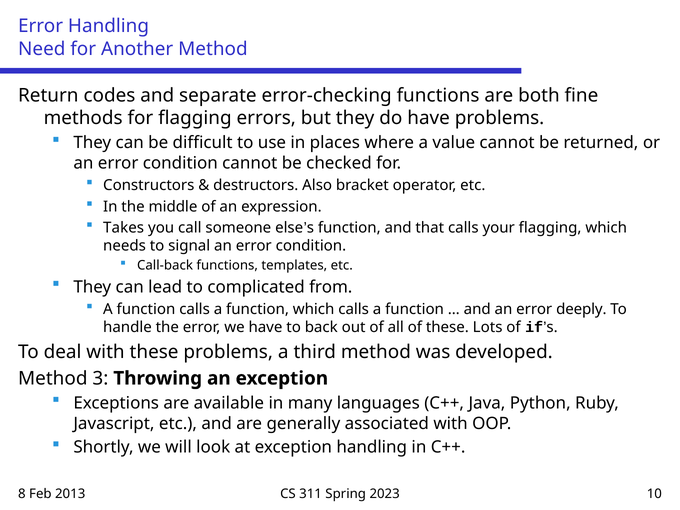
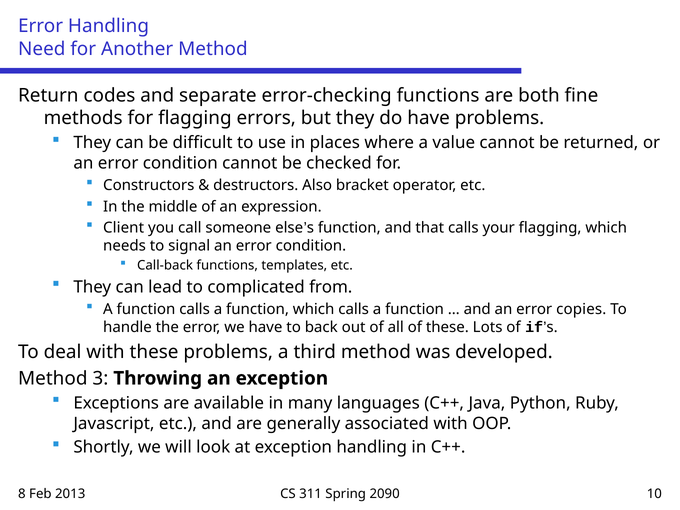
Takes: Takes -> Client
deeply: deeply -> copies
2023: 2023 -> 2090
